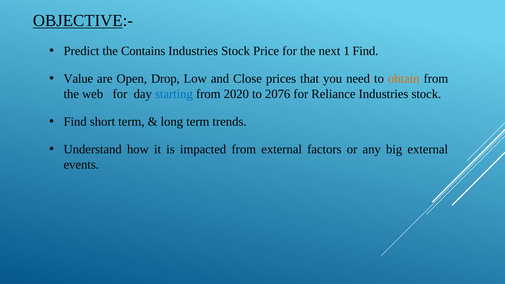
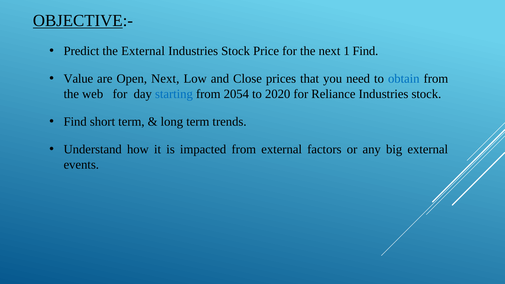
the Contains: Contains -> External
Open Drop: Drop -> Next
obtain colour: orange -> blue
2020: 2020 -> 2054
2076: 2076 -> 2020
